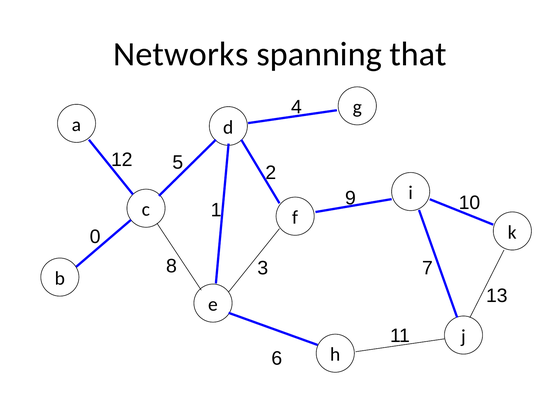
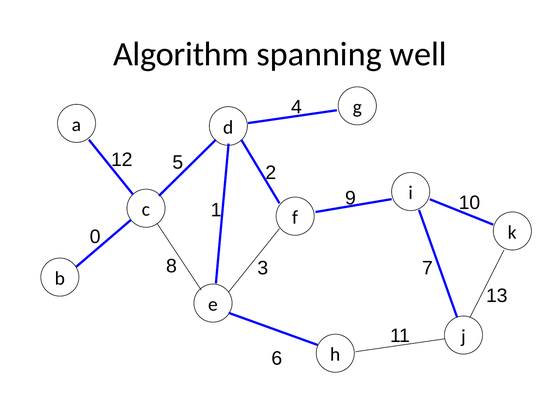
Networks: Networks -> Algorithm
that: that -> well
